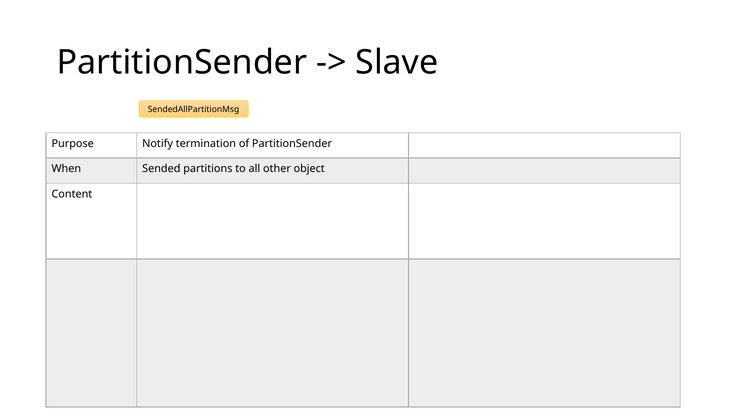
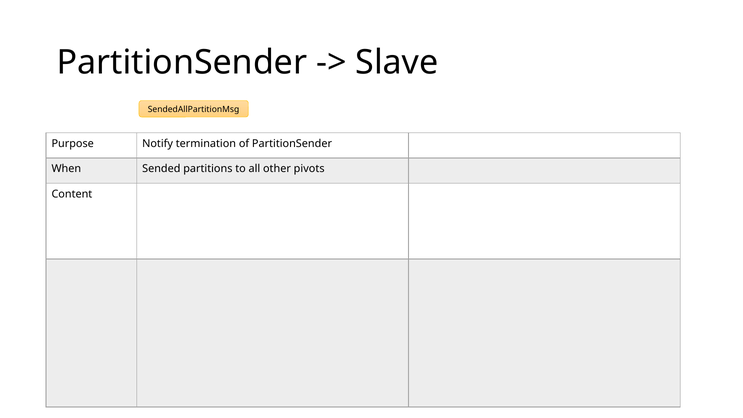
object: object -> pivots
